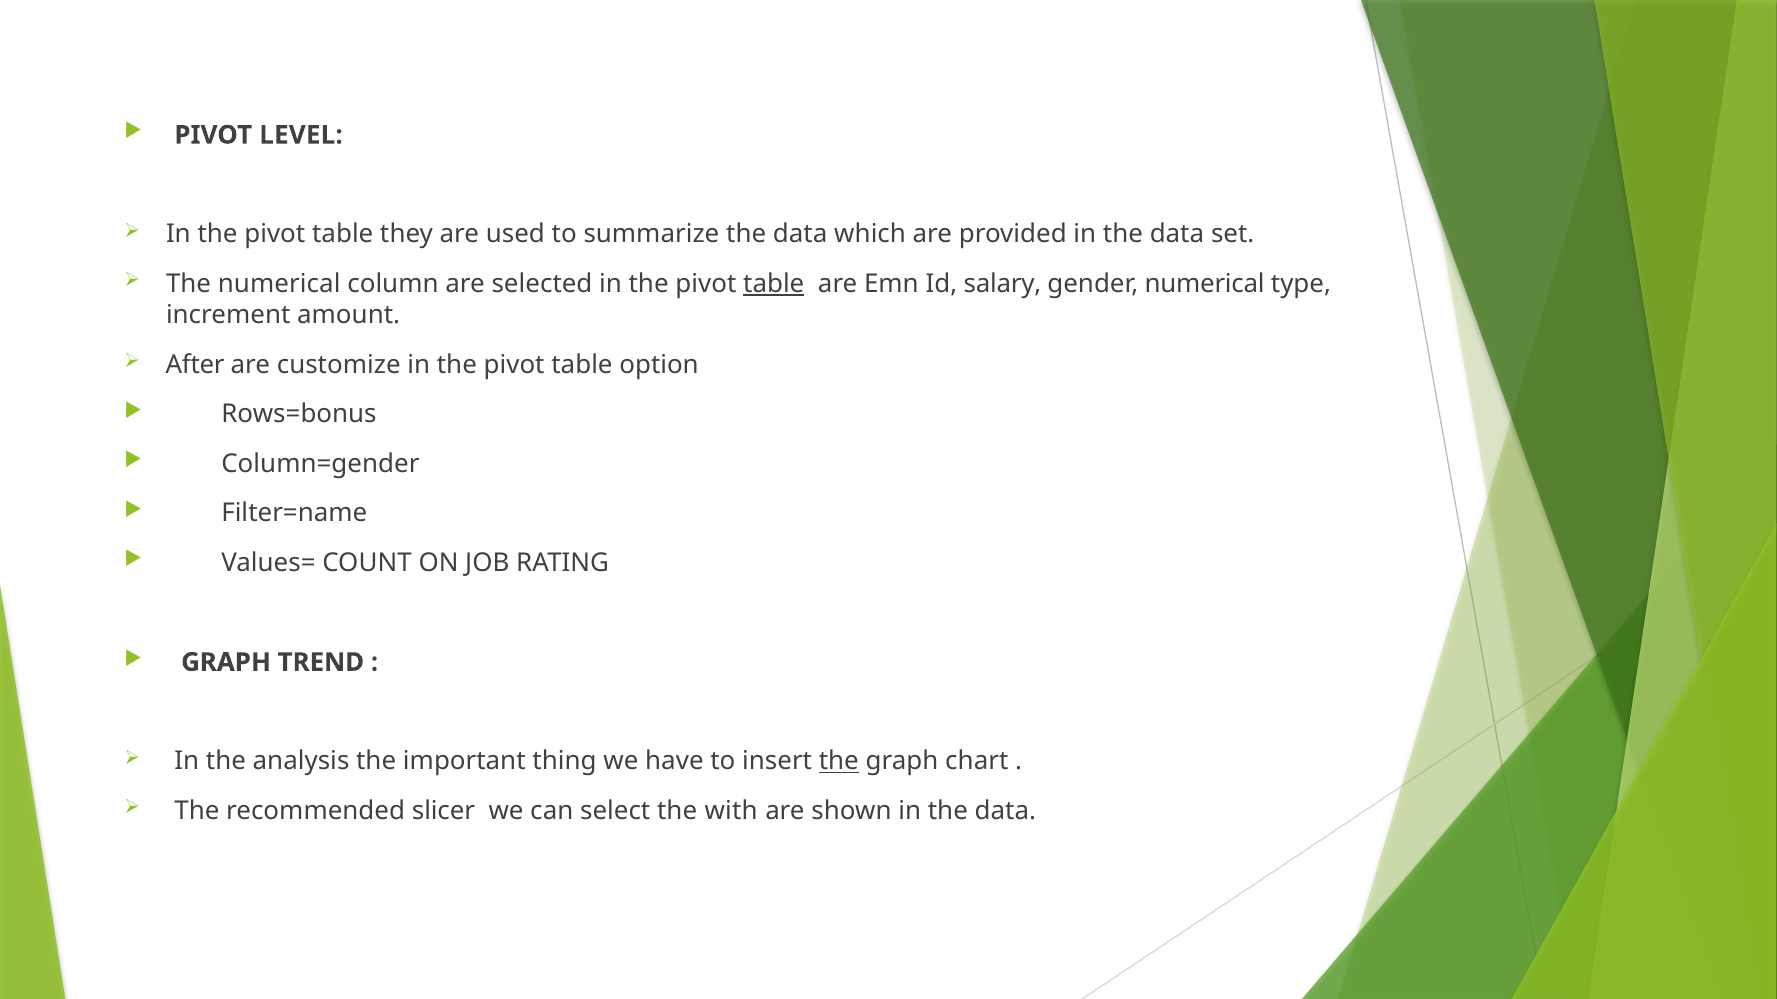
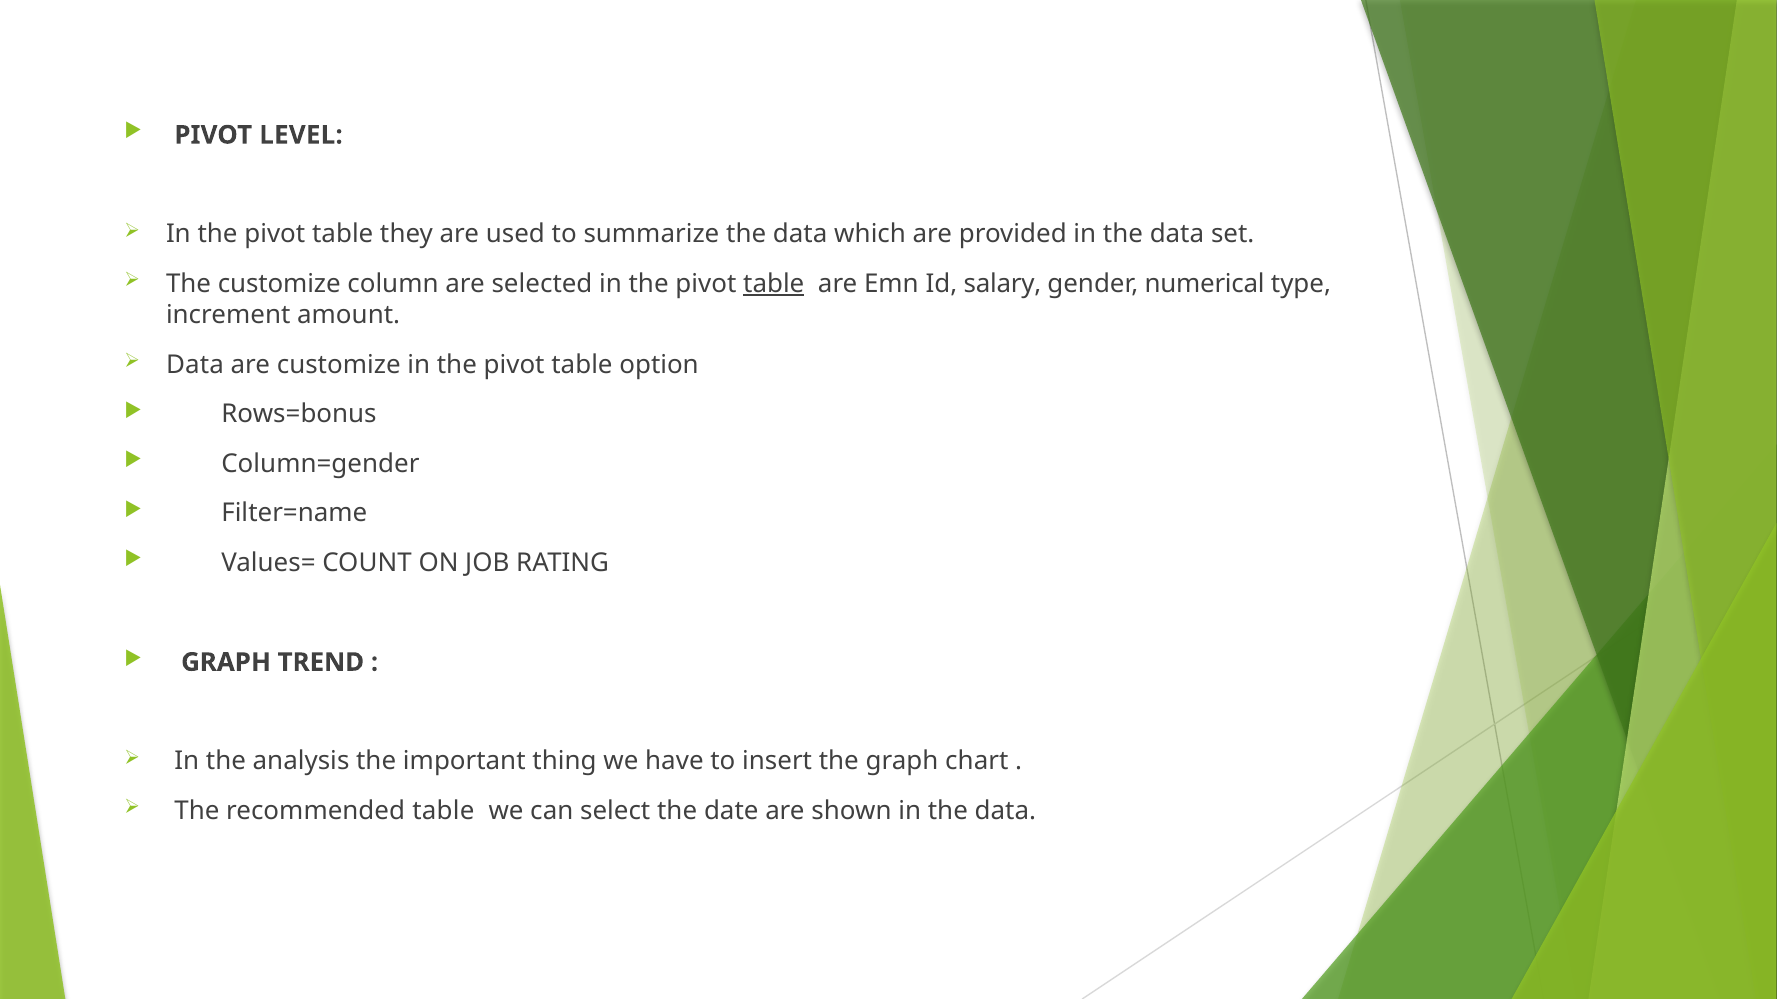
The numerical: numerical -> customize
After at (195, 365): After -> Data
the at (839, 762) underline: present -> none
recommended slicer: slicer -> table
with: with -> date
